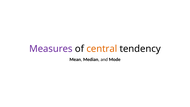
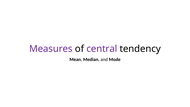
central colour: orange -> purple
